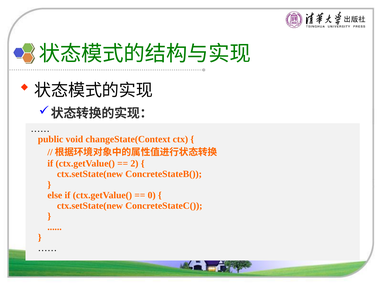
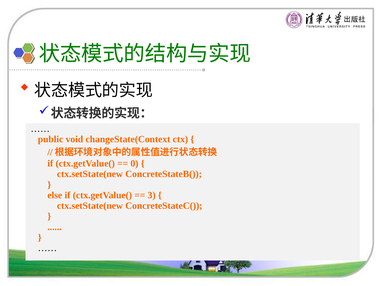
2 at (134, 164): 2 -> 0
0: 0 -> 3
